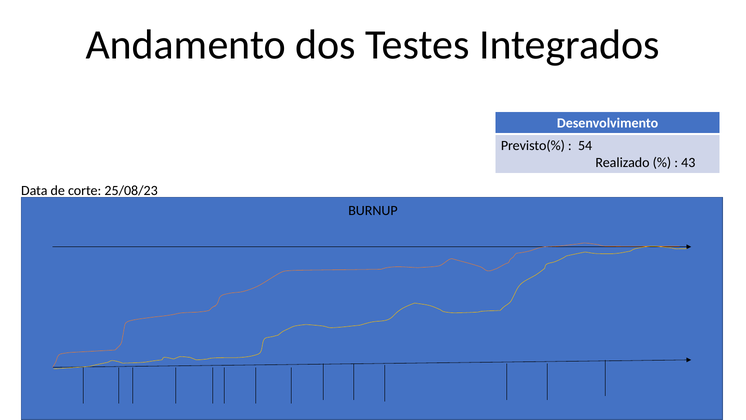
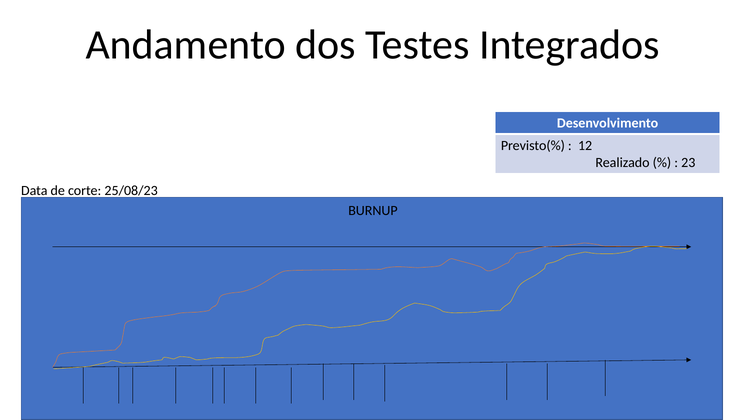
54: 54 -> 12
43: 43 -> 23
